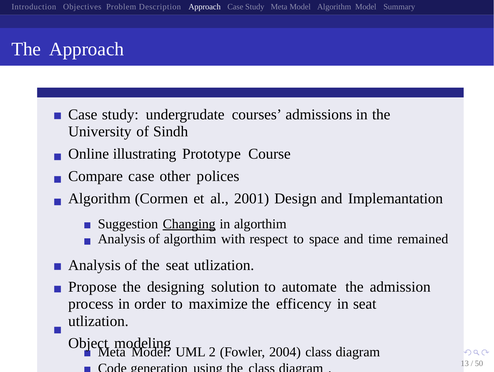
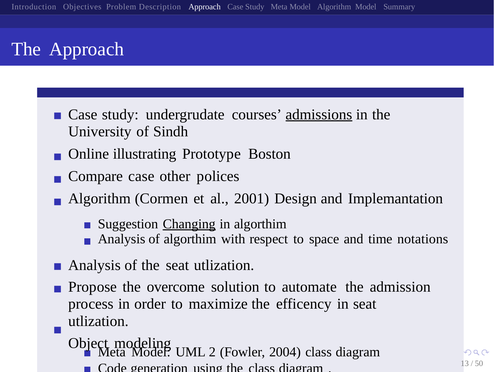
admissions underline: none -> present
Course: Course -> Boston
remained: remained -> notations
designing: designing -> overcome
